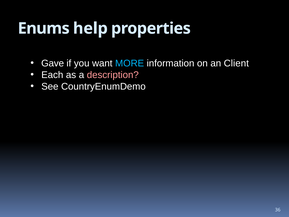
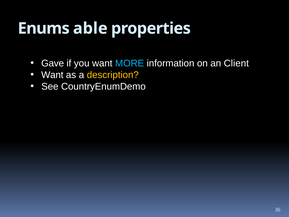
help: help -> able
Each at (52, 75): Each -> Want
description colour: pink -> yellow
